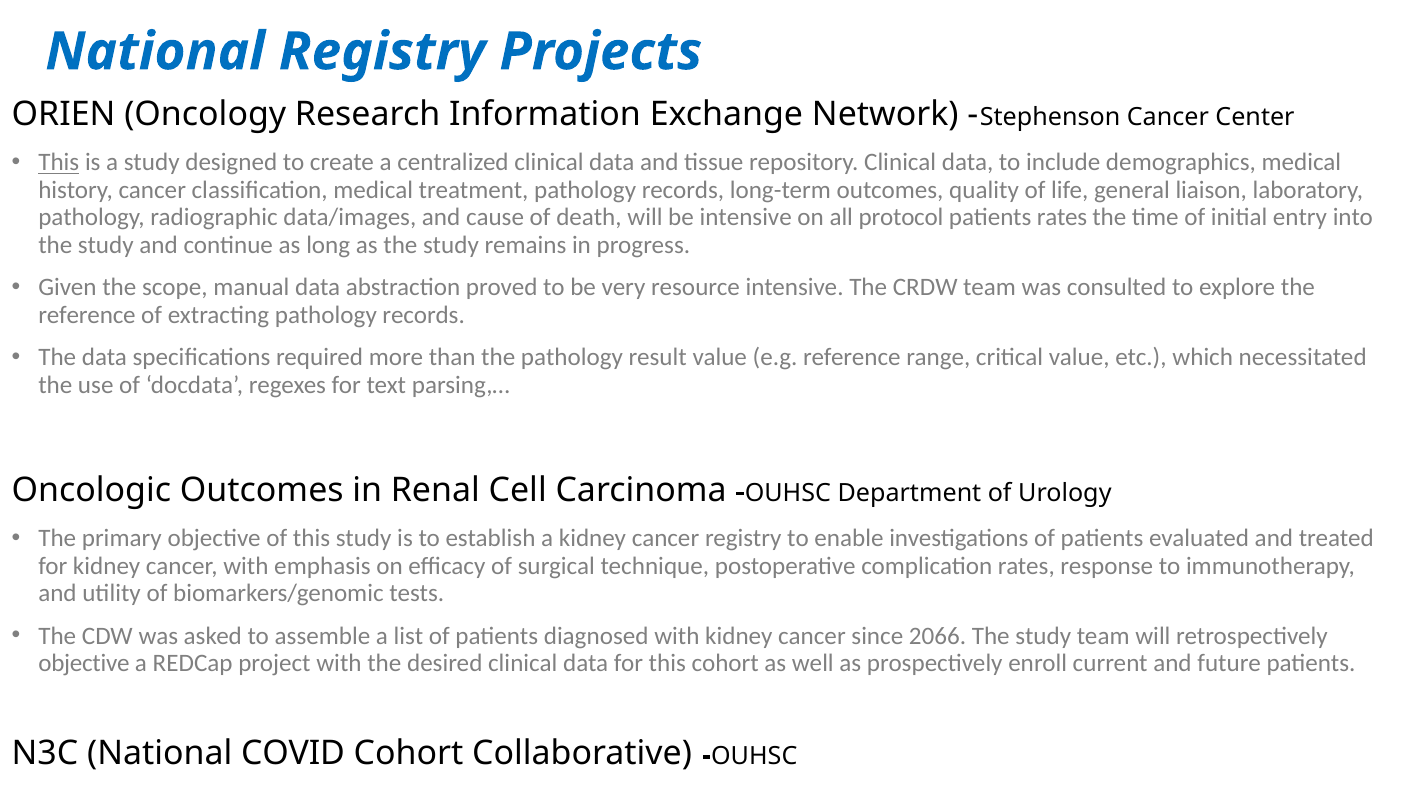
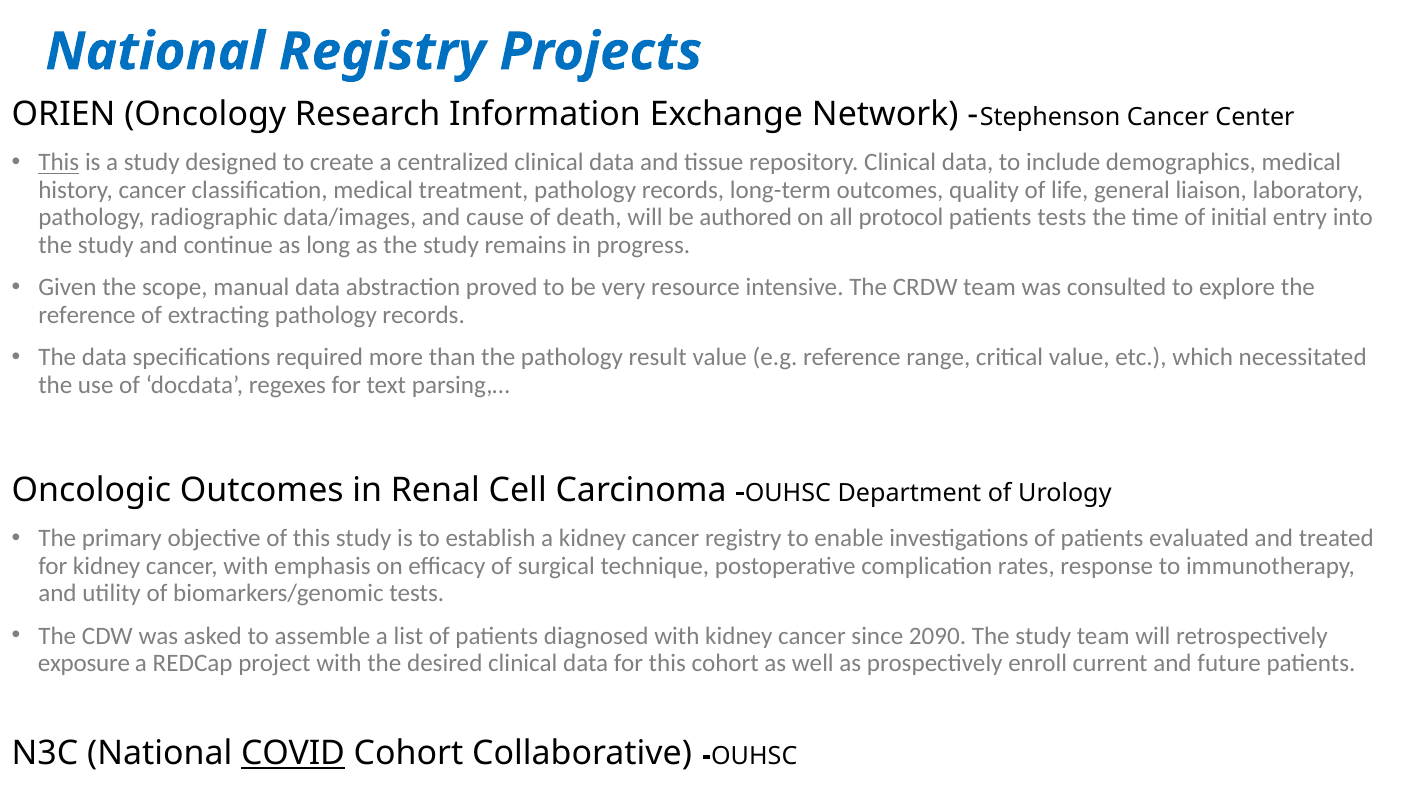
be intensive: intensive -> authored
patients rates: rates -> tests
2066: 2066 -> 2090
objective at (84, 664): objective -> exposure
COVID underline: none -> present
